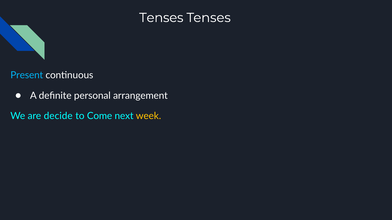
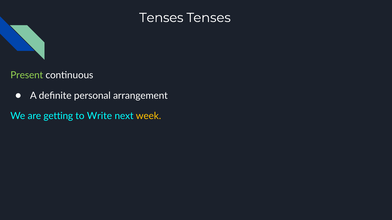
Present colour: light blue -> light green
decide: decide -> getting
Come: Come -> Write
